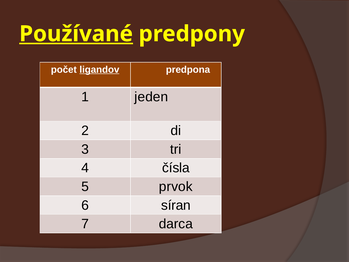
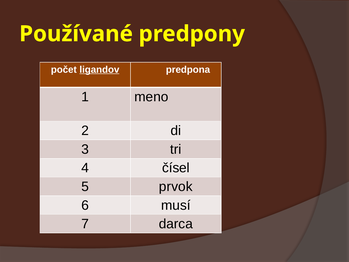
Používané underline: present -> none
jeden: jeden -> meno
čísla: čísla -> čísel
síran: síran -> musí
